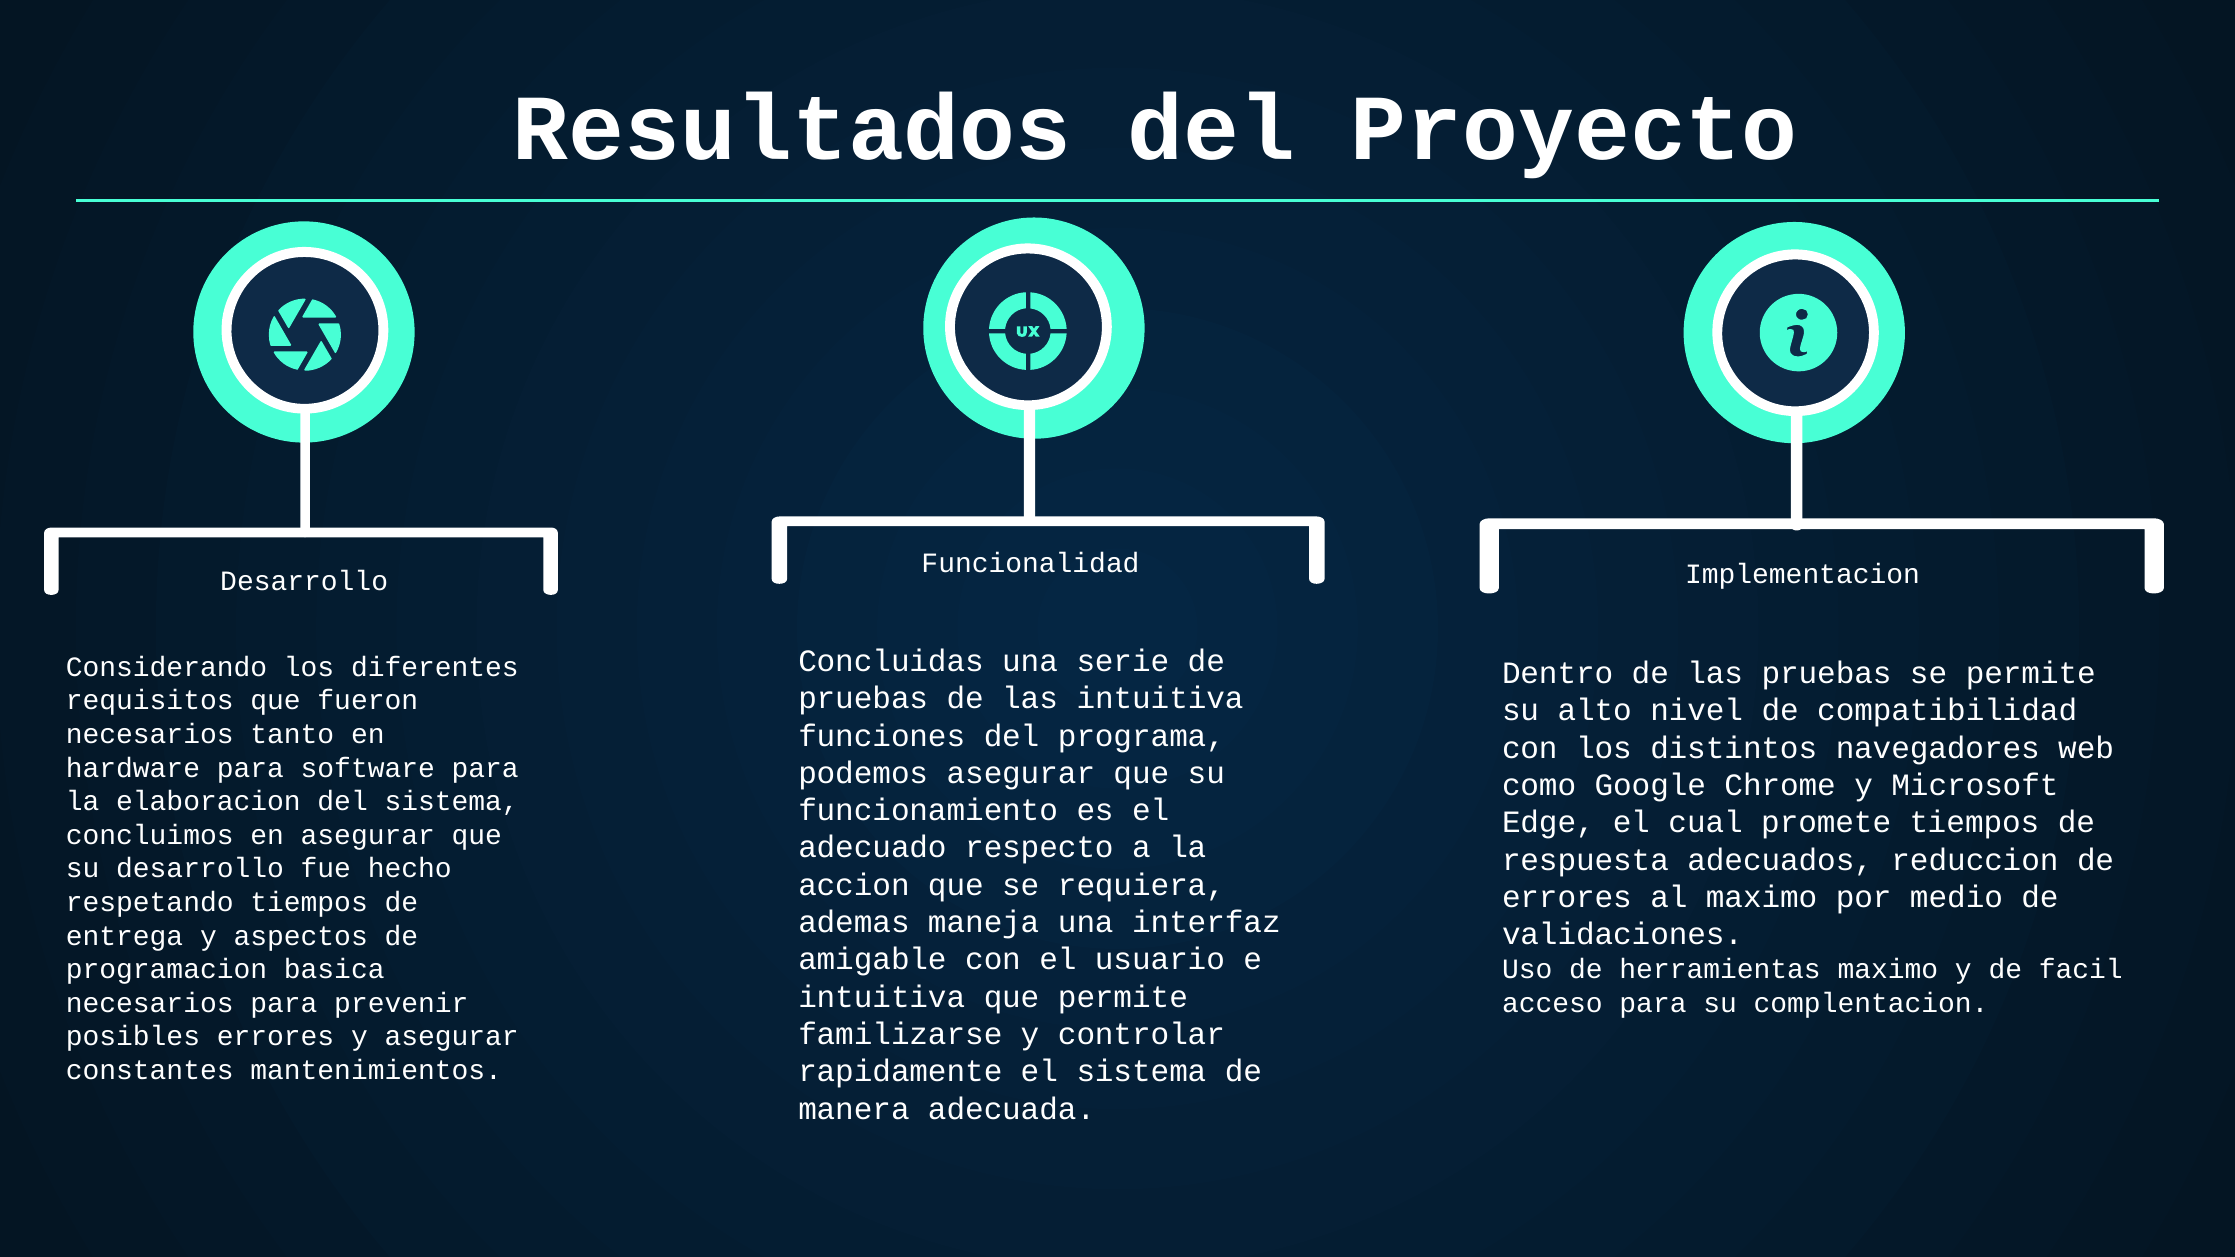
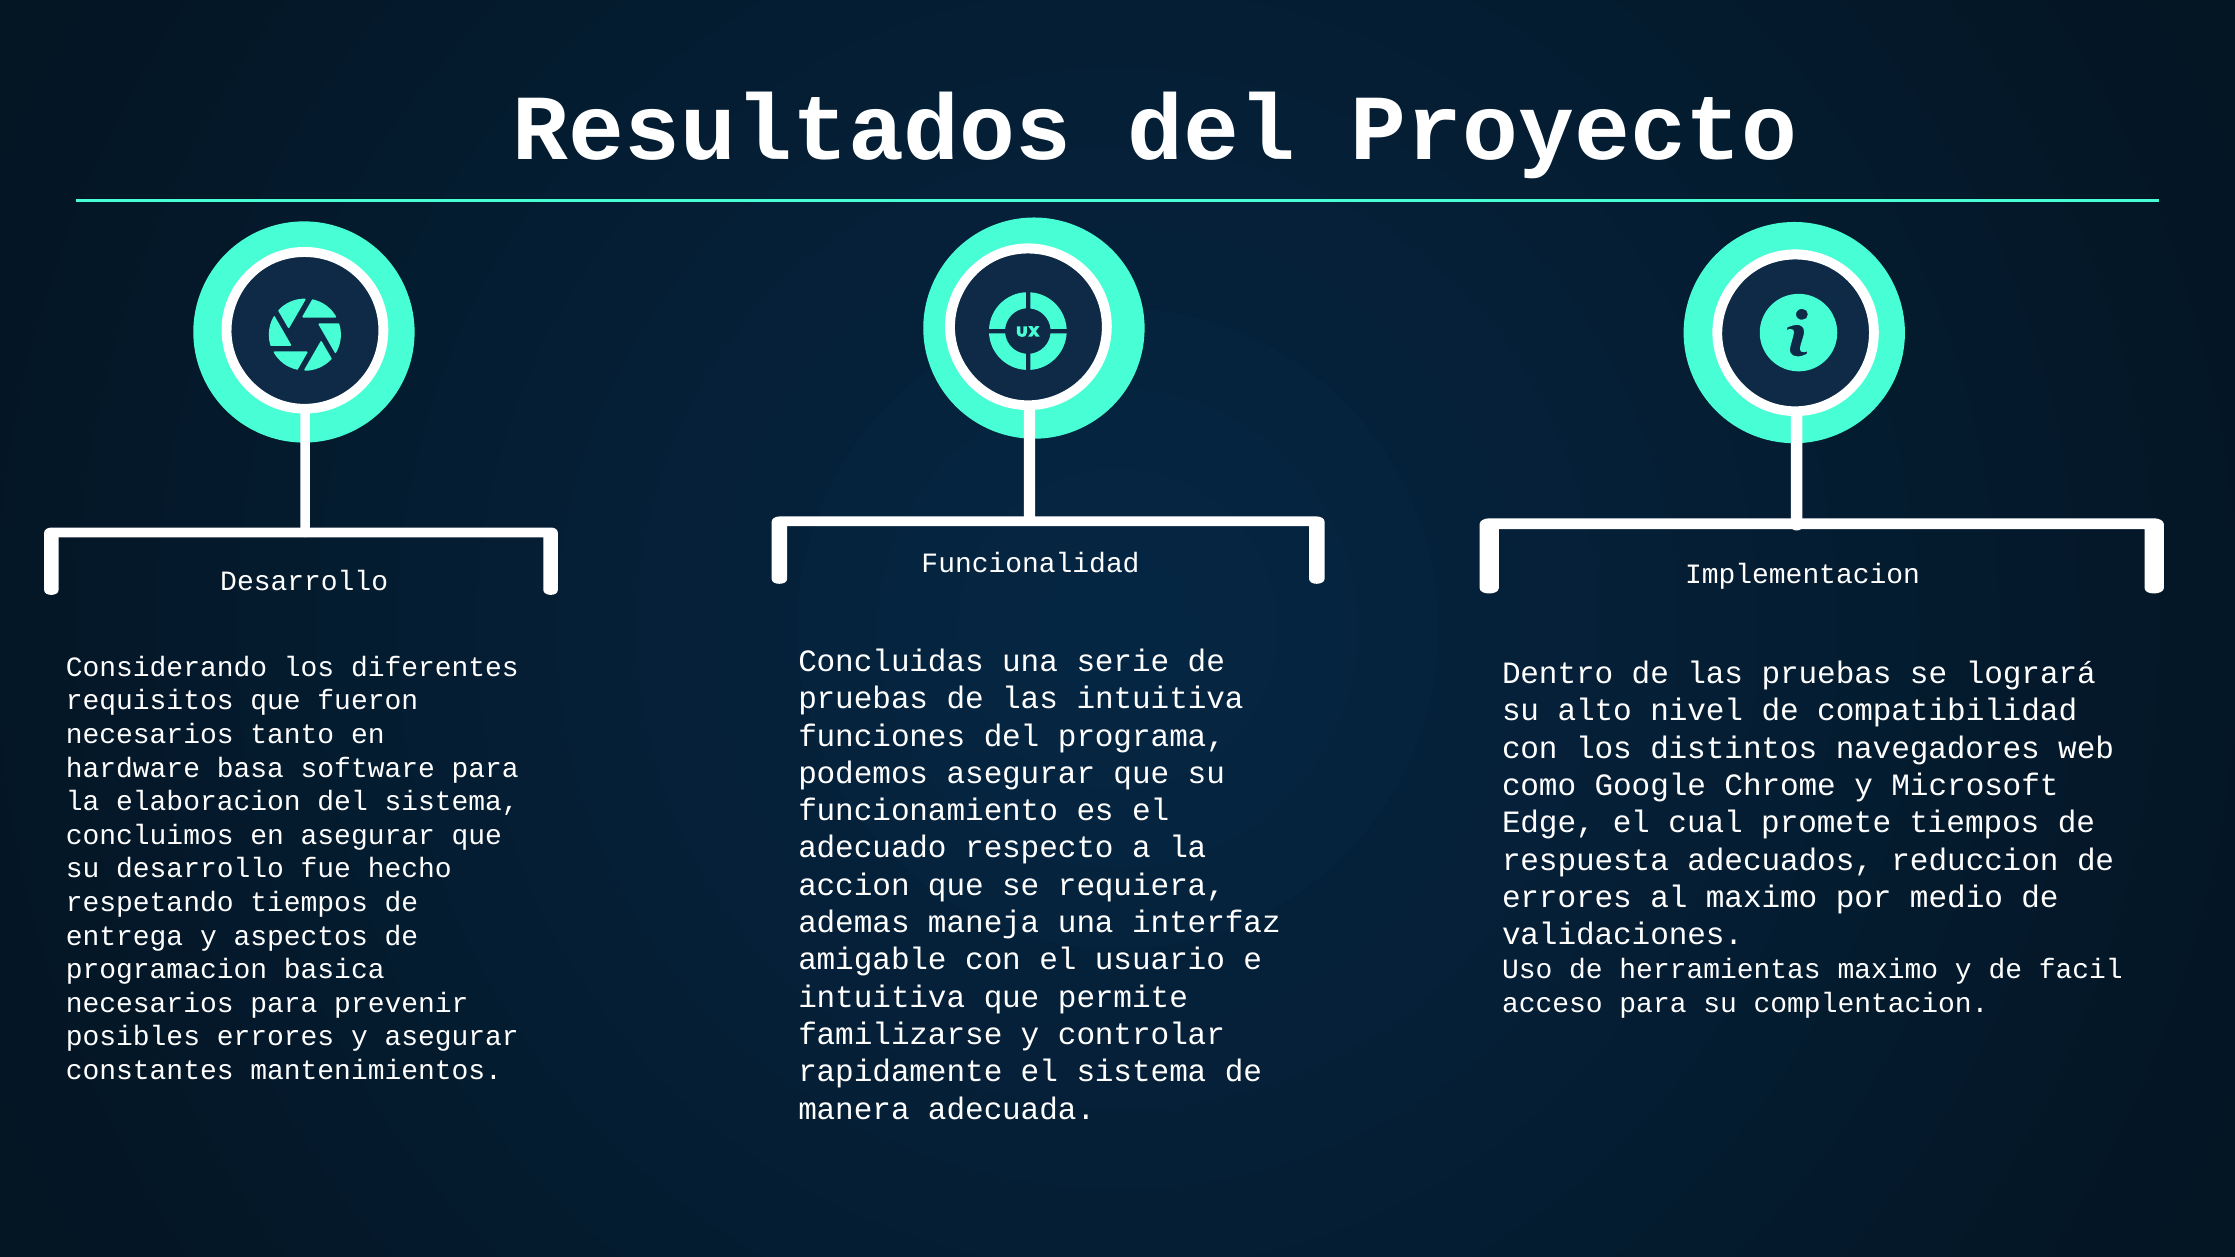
se permite: permite -> logrará
hardware para: para -> basa
